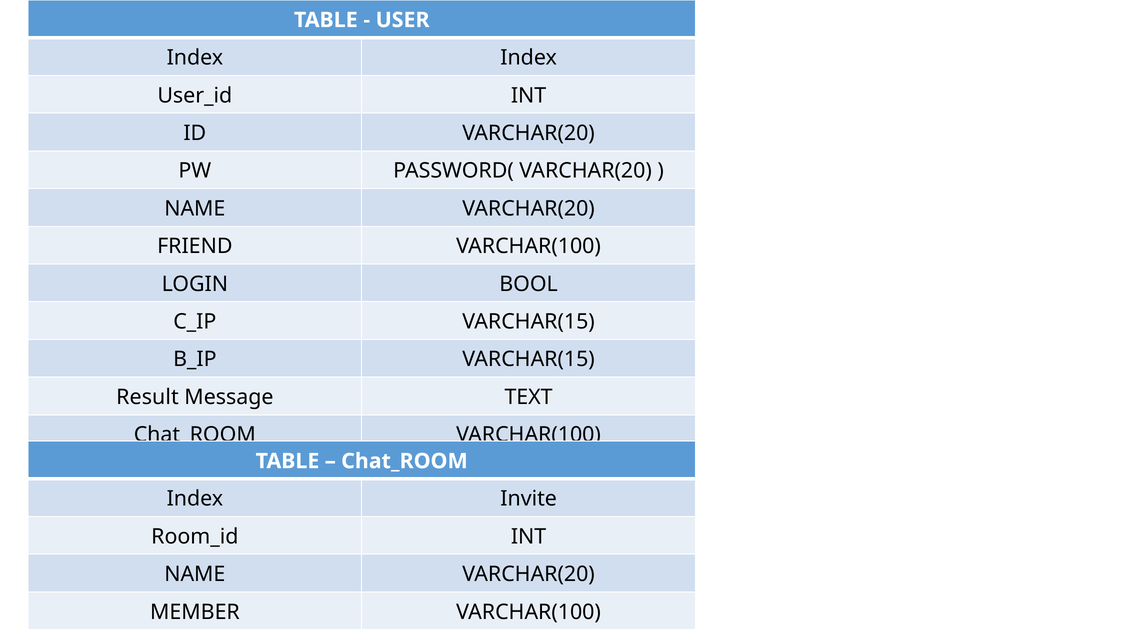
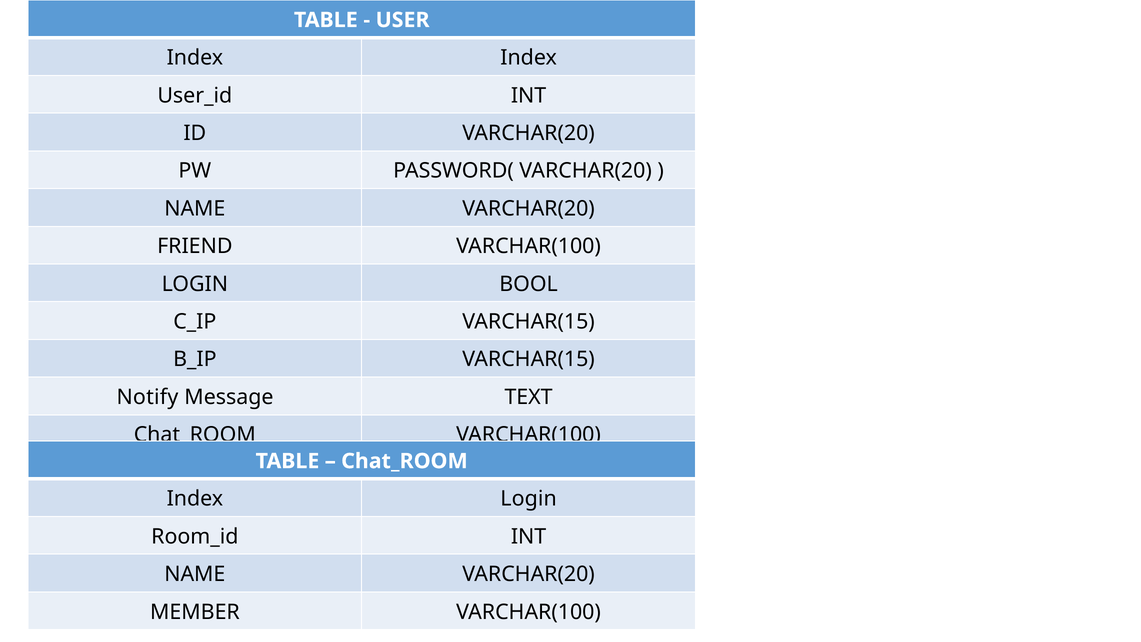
Result: Result -> Notify
Index Invite: Invite -> Login
